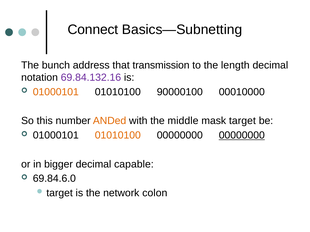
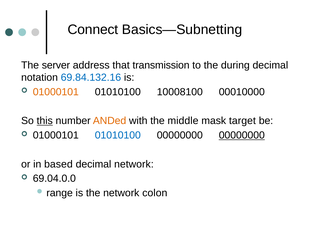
bunch: bunch -> server
length: length -> during
69.84.132.16 colour: purple -> blue
90000100: 90000100 -> 10008100
this underline: none -> present
01010100 at (118, 136) colour: orange -> blue
bigger: bigger -> based
decimal capable: capable -> network
69.84.6.0: 69.84.6.0 -> 69.04.0.0
target at (60, 193): target -> range
